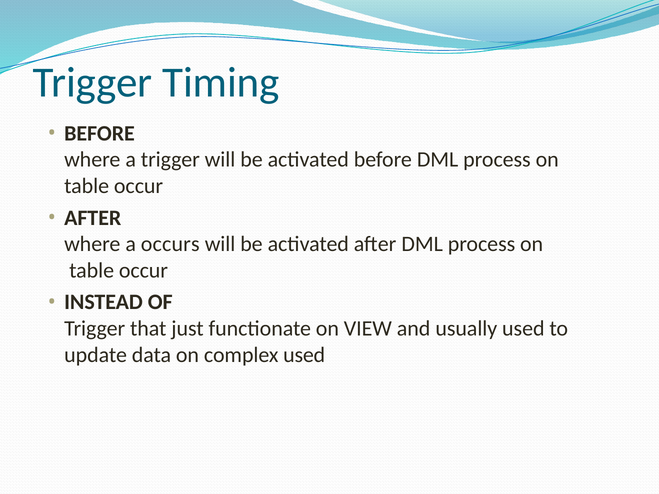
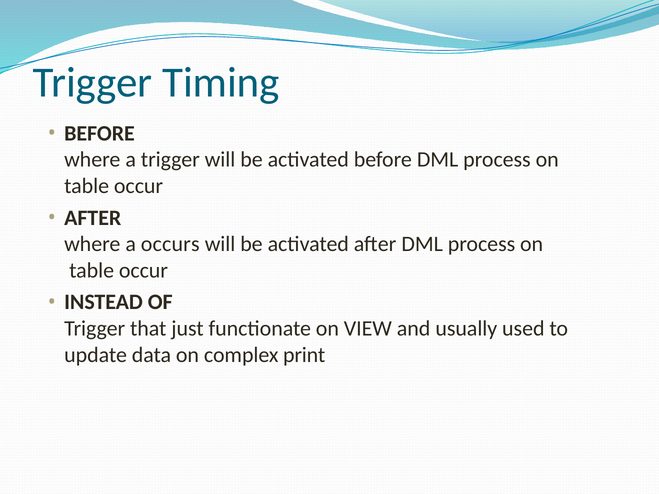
complex used: used -> print
